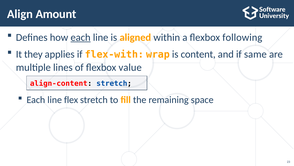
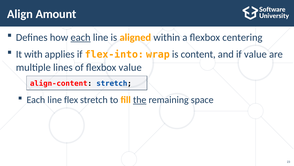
following: following -> centering
they: they -> with
flex-with: flex-with -> flex-into
if same: same -> value
the underline: none -> present
